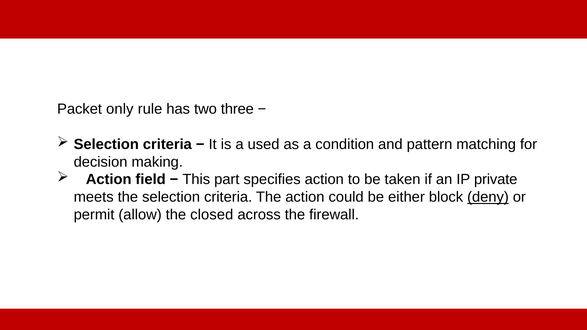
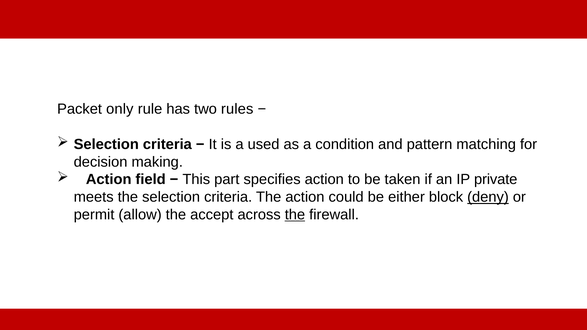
three: three -> rules
closed: closed -> accept
the at (295, 215) underline: none -> present
